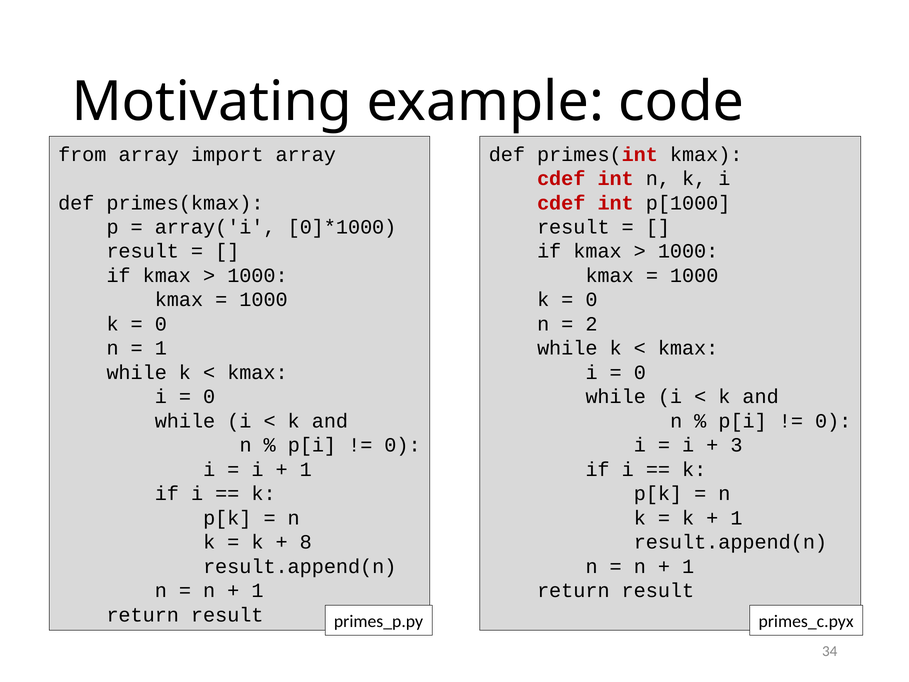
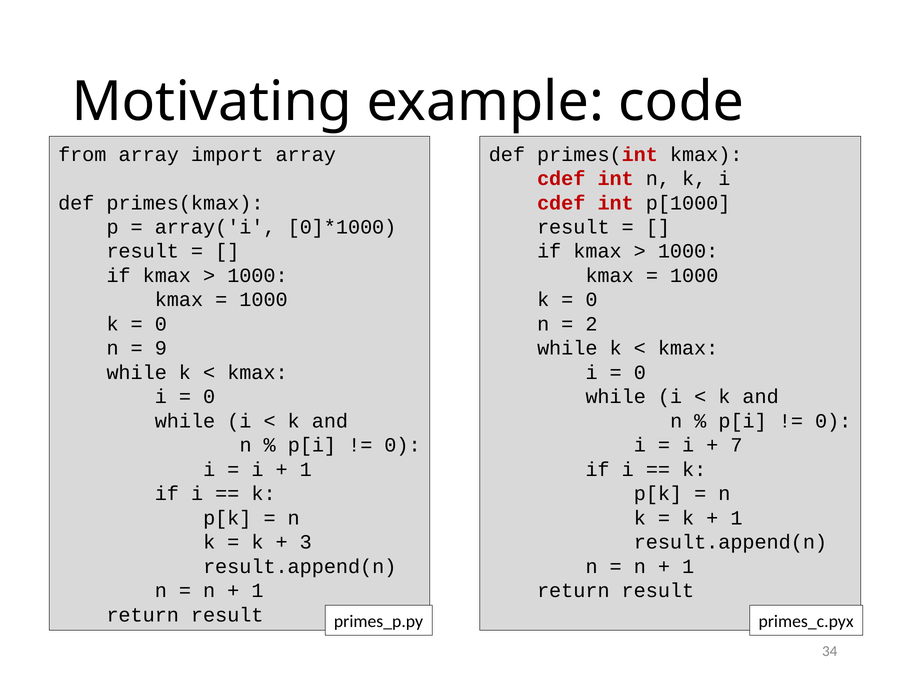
1 at (161, 348): 1 -> 9
3: 3 -> 7
8: 8 -> 3
